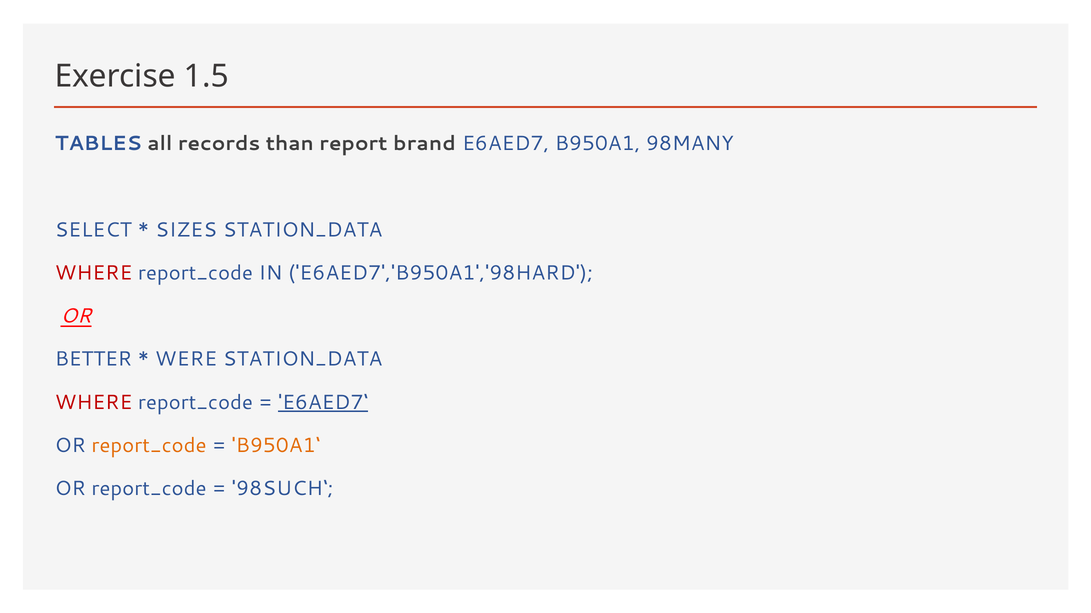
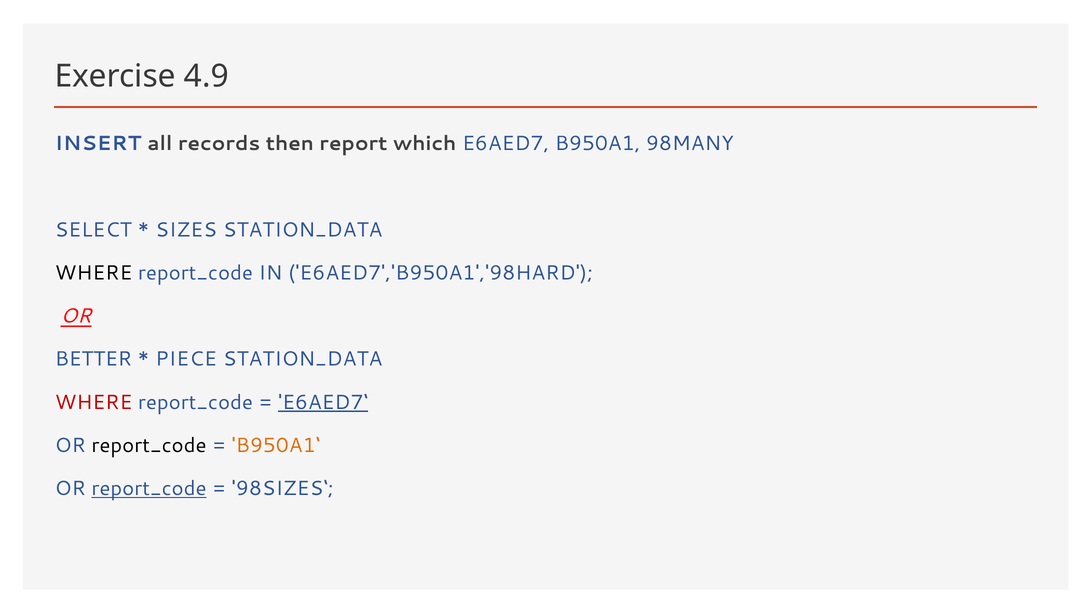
1.5: 1.5 -> 4.9
TABLES: TABLES -> INSERT
than: than -> then
brand: brand -> which
WHERE at (94, 273) colour: red -> black
WERE: WERE -> PIECE
report_code at (149, 446) colour: orange -> black
report_code at (149, 489) underline: none -> present
98SUCH‘: 98SUCH‘ -> 98SIZES‘
